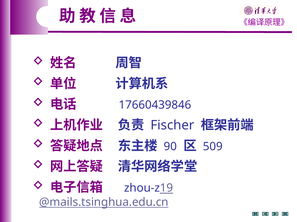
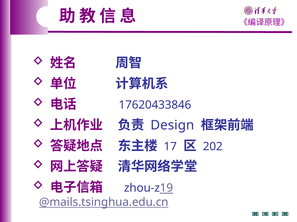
17660439846: 17660439846 -> 17620433846
Fischer: Fischer -> Design
90: 90 -> 17
509: 509 -> 202
